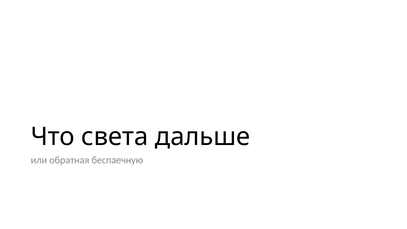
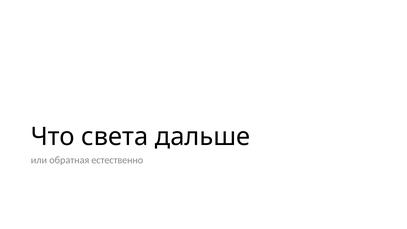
беспаечную: беспаечную -> естественно
